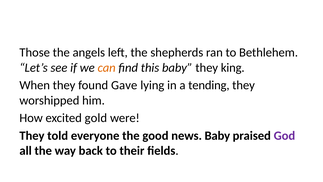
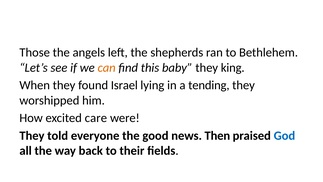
Gave: Gave -> Israel
gold: gold -> care
news Baby: Baby -> Then
God colour: purple -> blue
